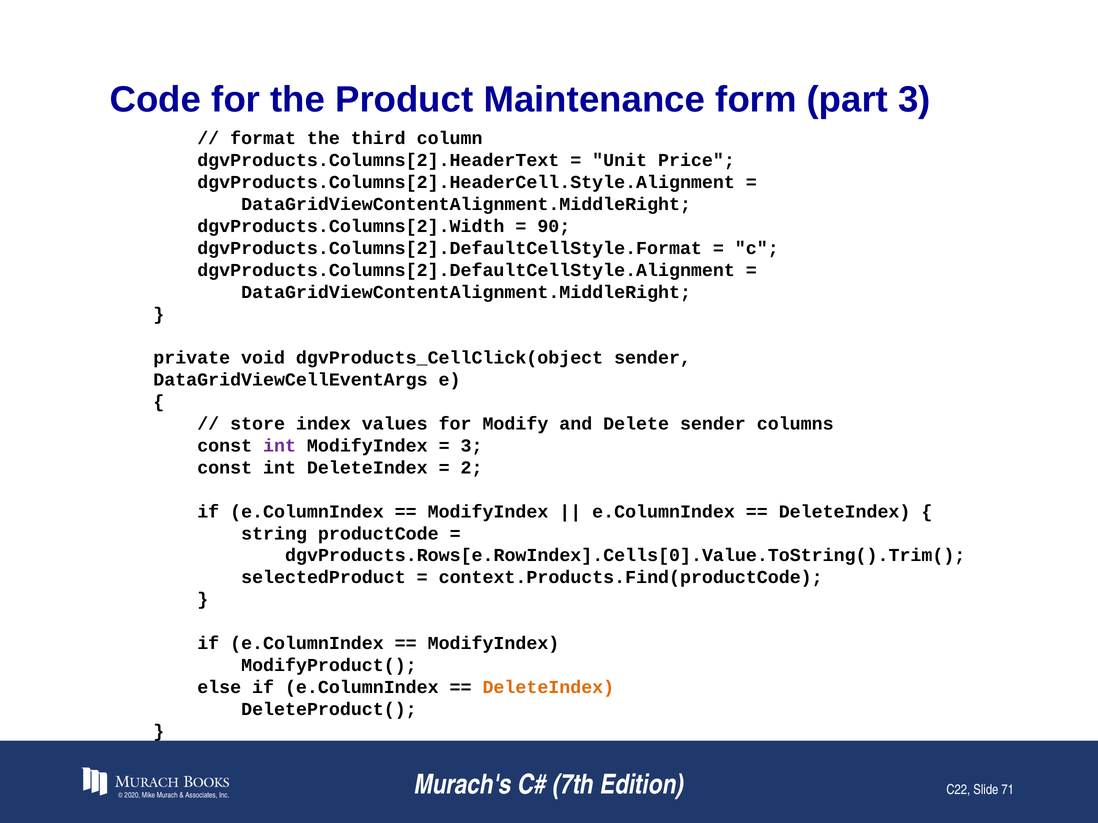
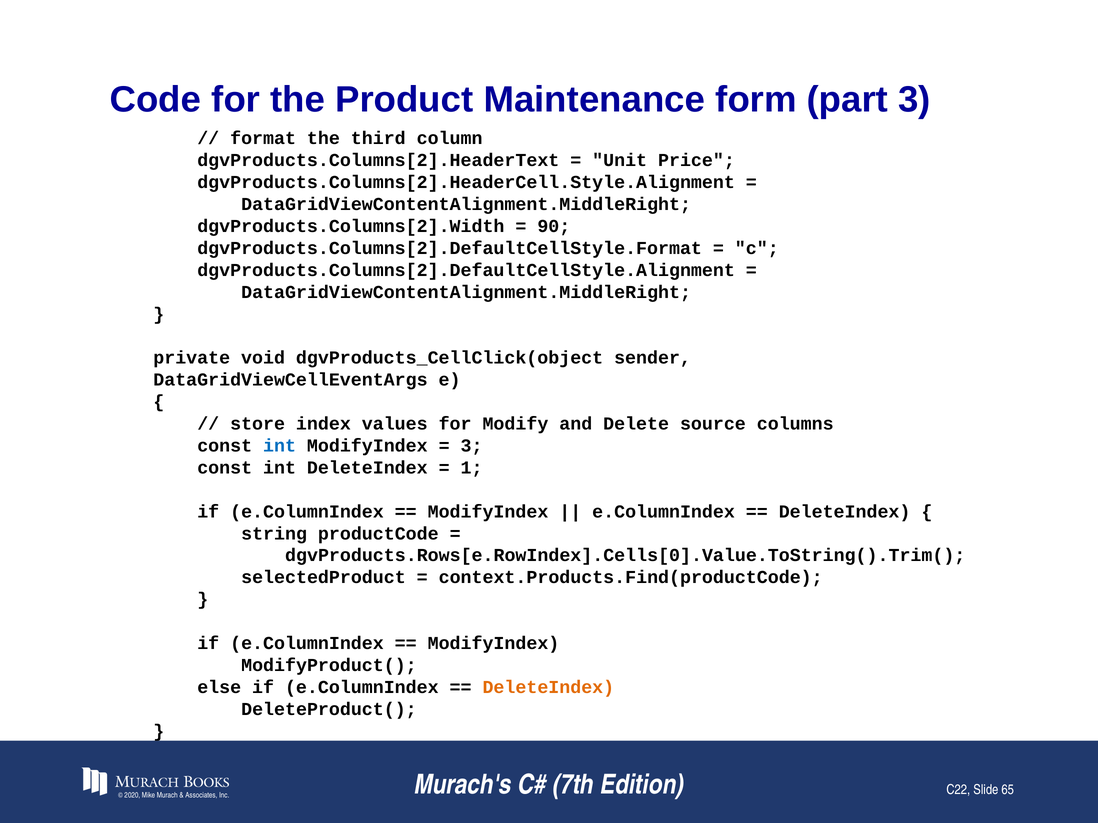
Delete sender: sender -> source
int at (280, 446) colour: purple -> blue
2: 2 -> 1
71: 71 -> 65
